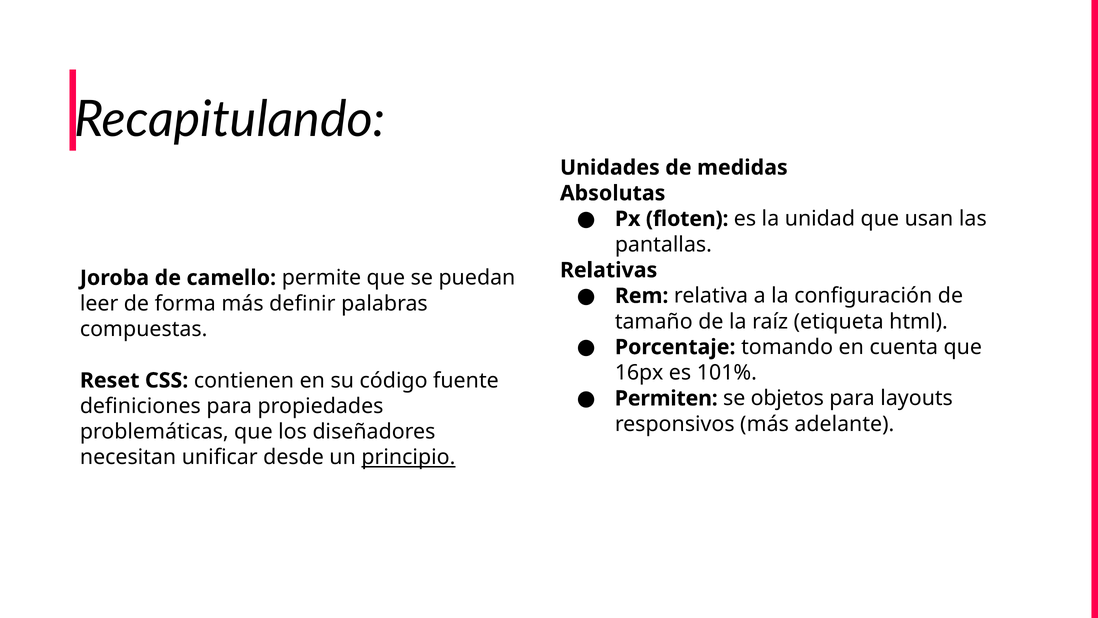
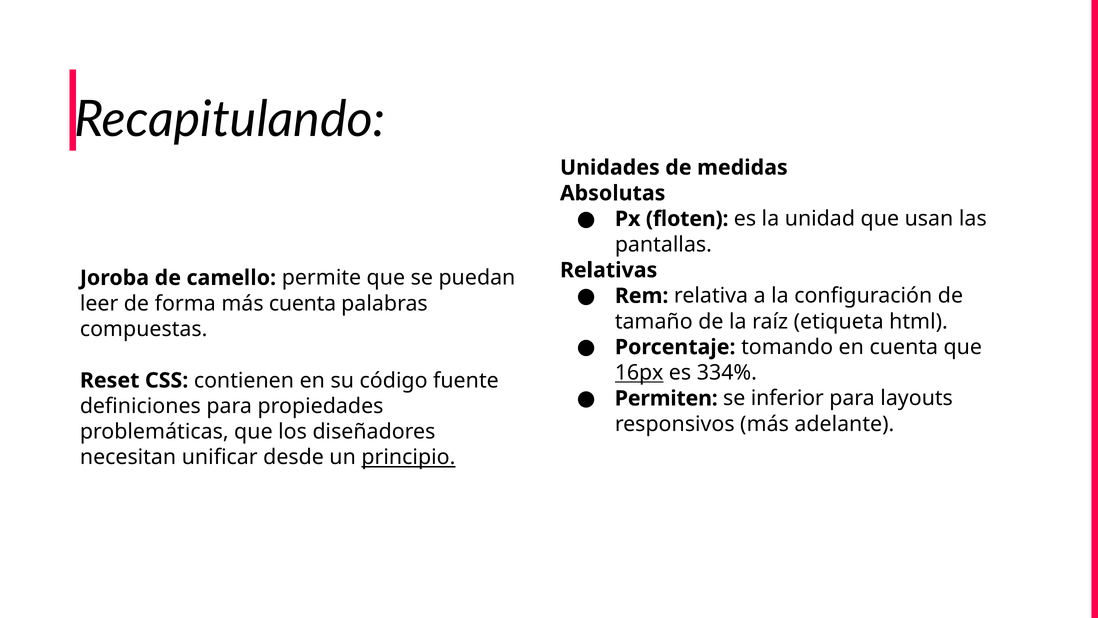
más definir: definir -> cuenta
16px underline: none -> present
101%: 101% -> 334%
objetos: objetos -> inferior
